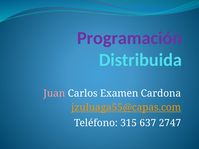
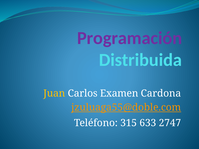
Juan colour: pink -> yellow
jzuluaga55@capas.com: jzuluaga55@capas.com -> jzuluaga55@doble.com
637: 637 -> 633
